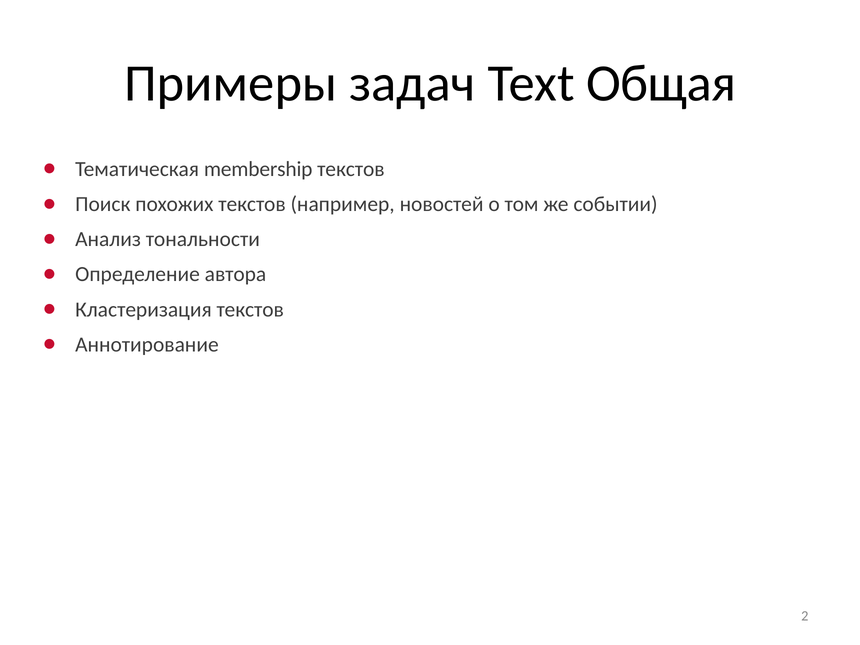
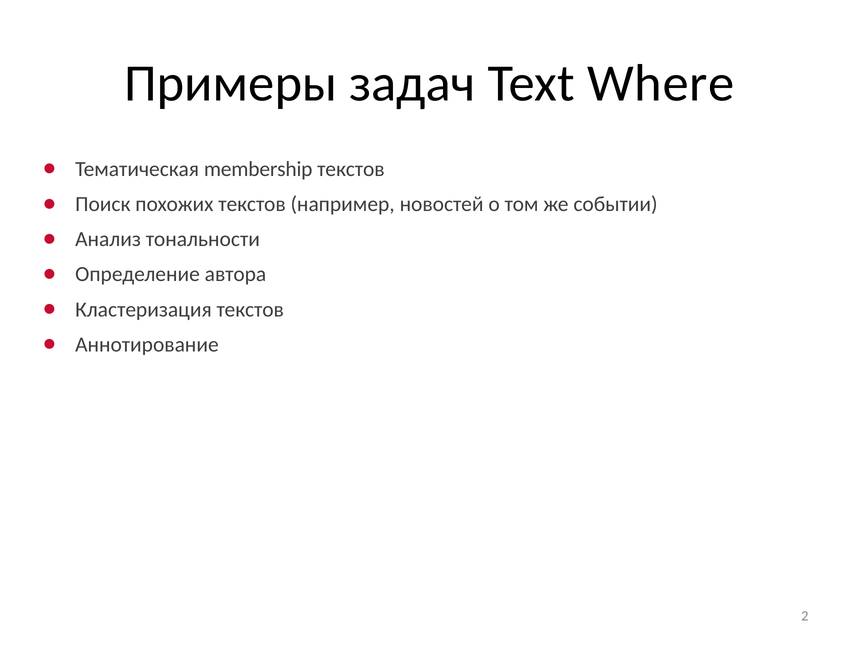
Общая: Общая -> Where
